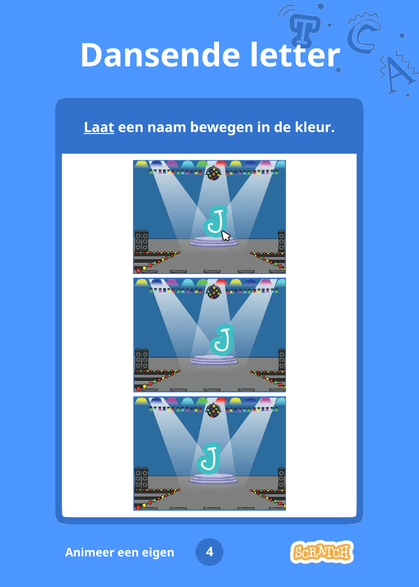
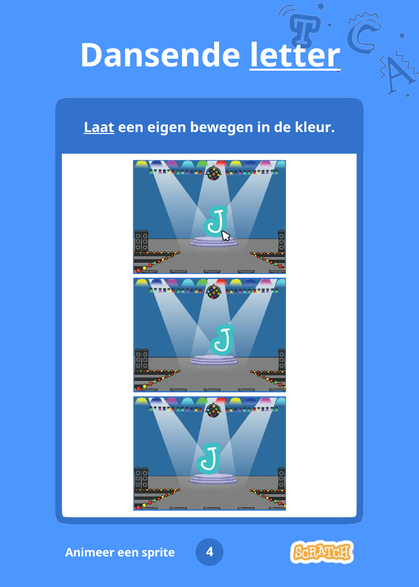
letter underline: none -> present
naam: naam -> eigen
eigen: eigen -> sprite
